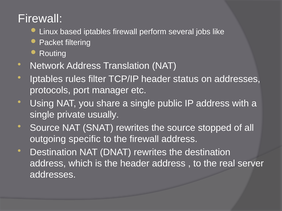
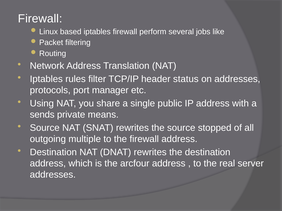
single at (42, 115): single -> sends
usually: usually -> means
specific: specific -> multiple
the header: header -> arcfour
